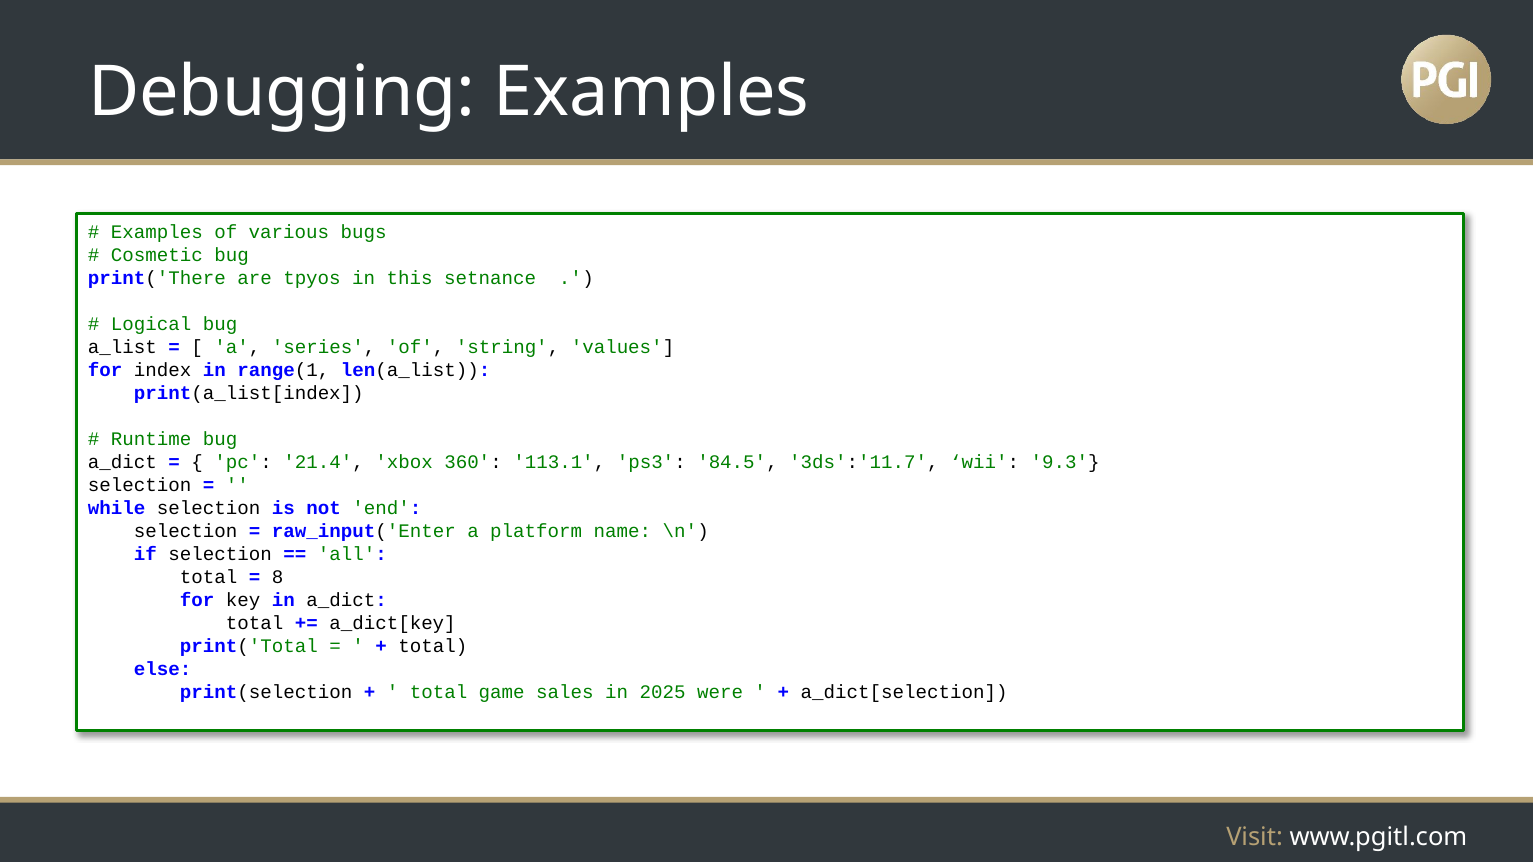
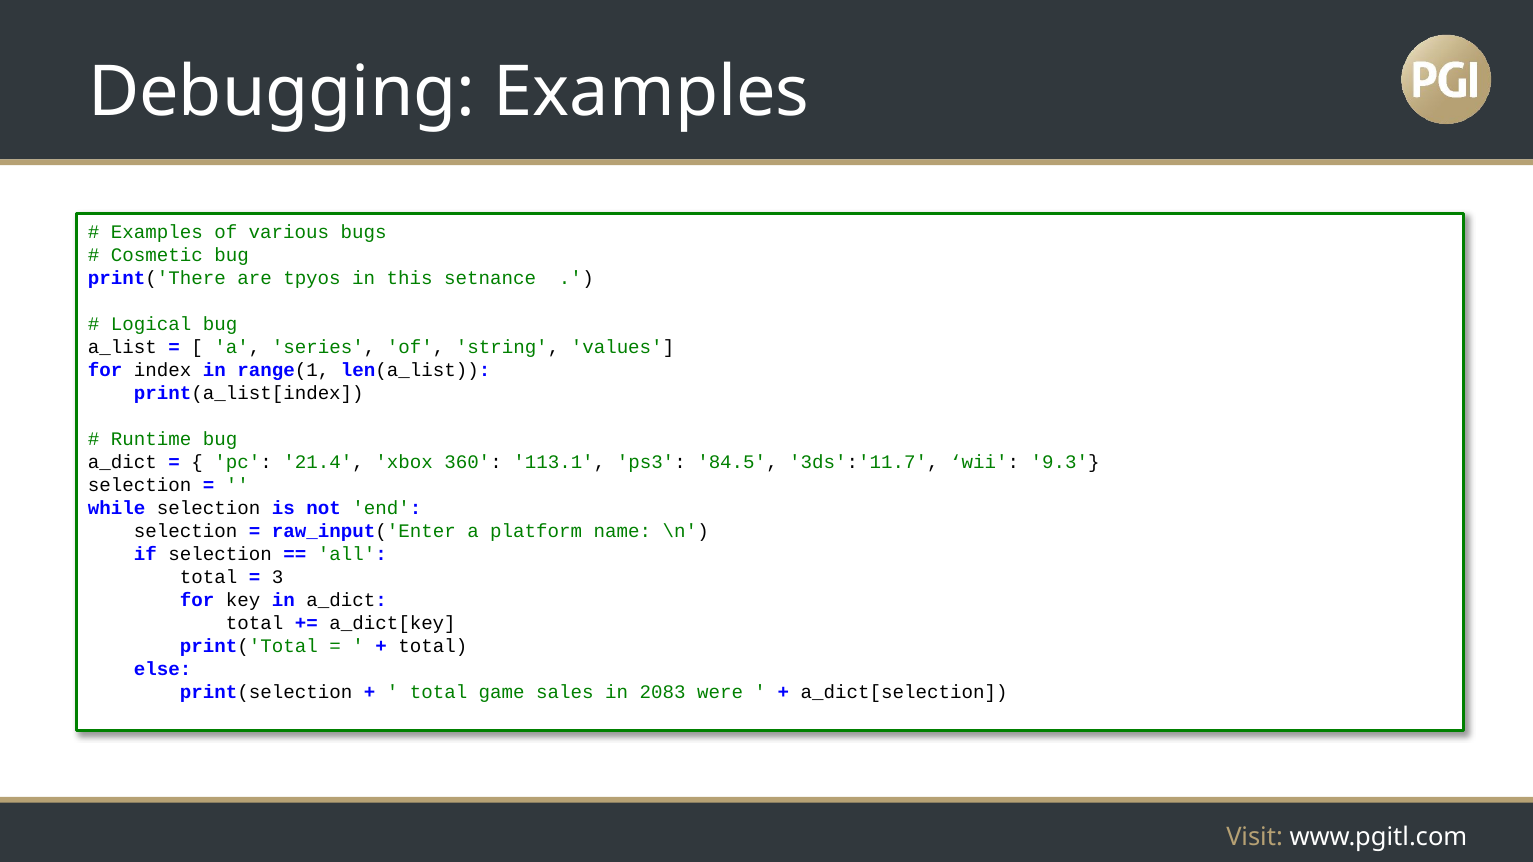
8: 8 -> 3
2025: 2025 -> 2083
